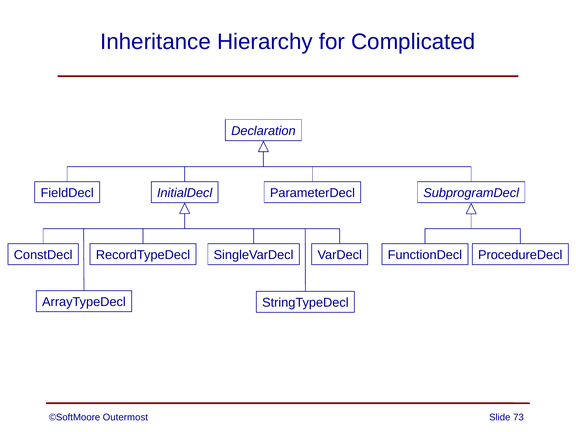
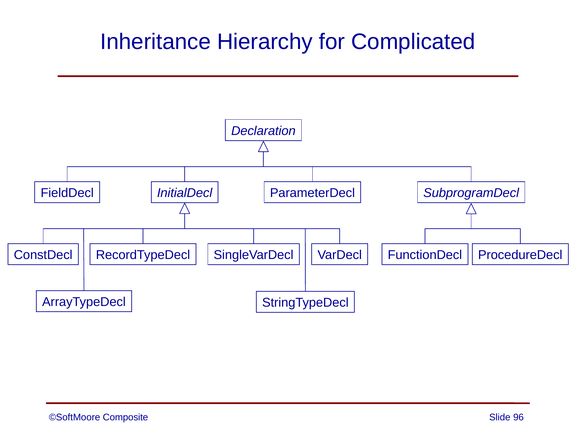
Outermost: Outermost -> Composite
73: 73 -> 96
